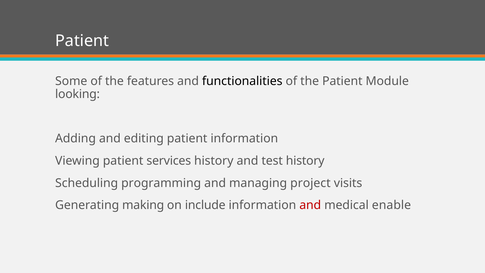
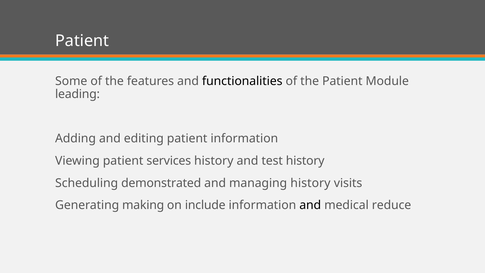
looking: looking -> leading
programming: programming -> demonstrated
managing project: project -> history
and at (310, 205) colour: red -> black
enable: enable -> reduce
